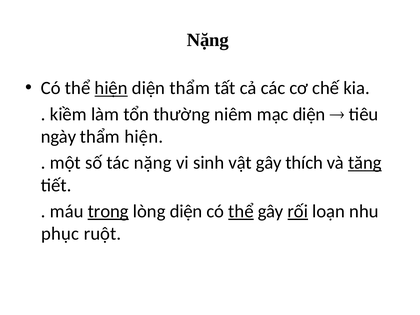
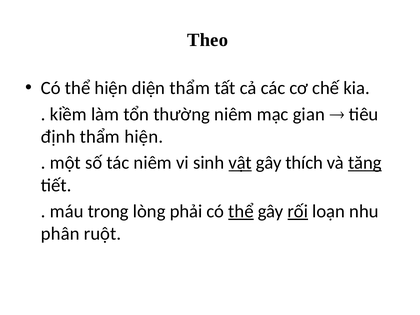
Nặng at (208, 40): Nặng -> Theo
hiện at (111, 88) underline: present -> none
mạc diện: diện -> gian
ngày: ngày -> định
tác nặng: nặng -> niêm
vật underline: none -> present
trong underline: present -> none
lòng diện: diện -> phải
phục: phục -> phân
